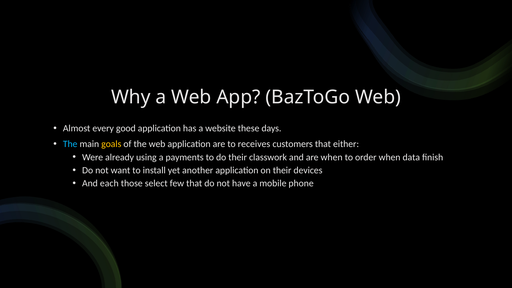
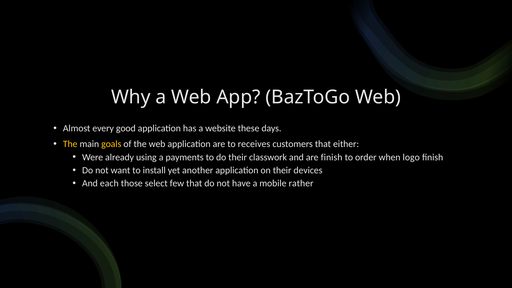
The at (70, 144) colour: light blue -> yellow
are when: when -> finish
data: data -> logo
phone: phone -> rather
